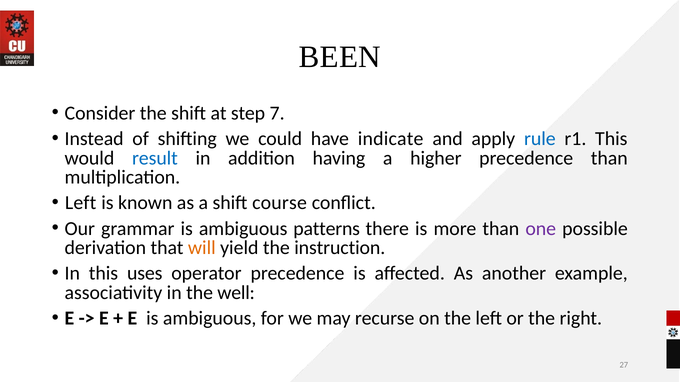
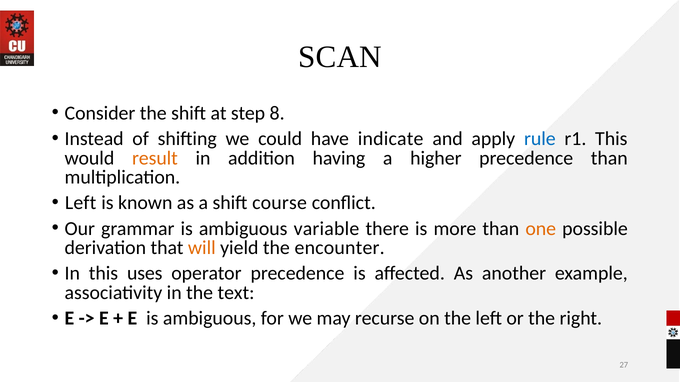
BEEN: BEEN -> SCAN
7: 7 -> 8
result colour: blue -> orange
patterns: patterns -> variable
one colour: purple -> orange
instruction: instruction -> encounter
well: well -> text
